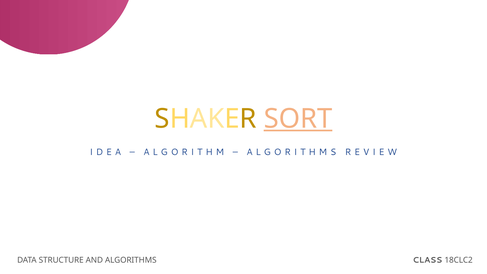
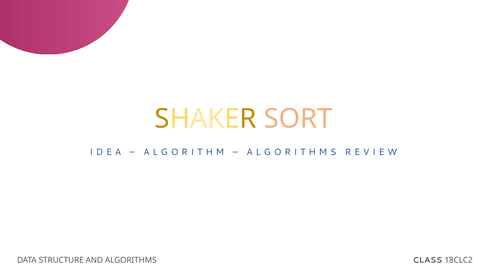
SORT underline: present -> none
